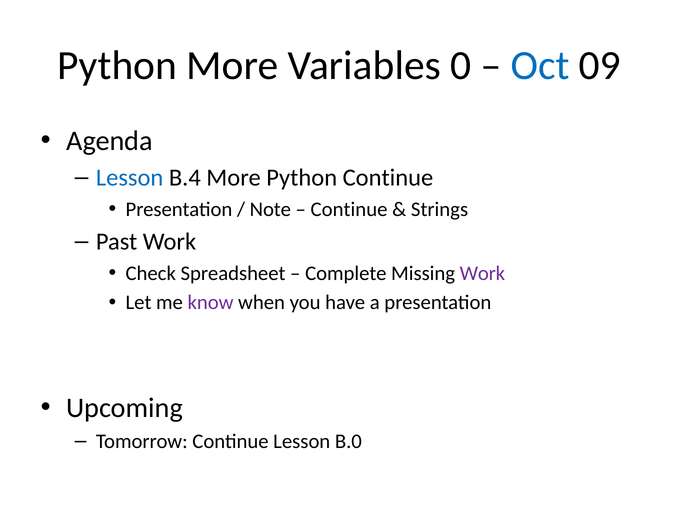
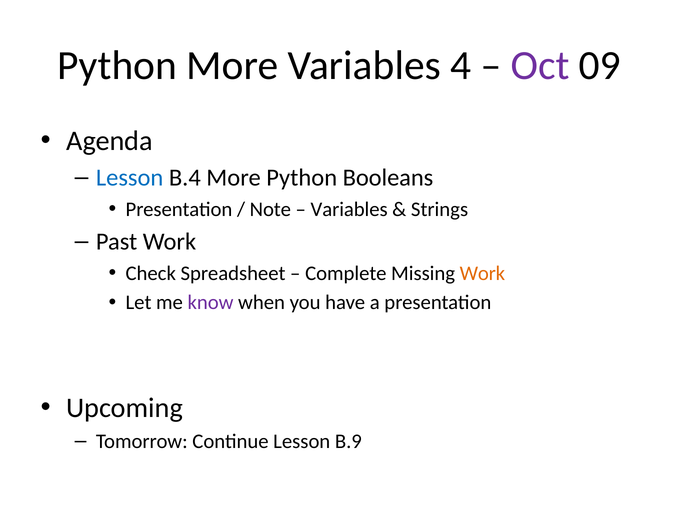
0: 0 -> 4
Oct colour: blue -> purple
Python Continue: Continue -> Booleans
Continue at (349, 209): Continue -> Variables
Work at (482, 273) colour: purple -> orange
B.0: B.0 -> B.9
